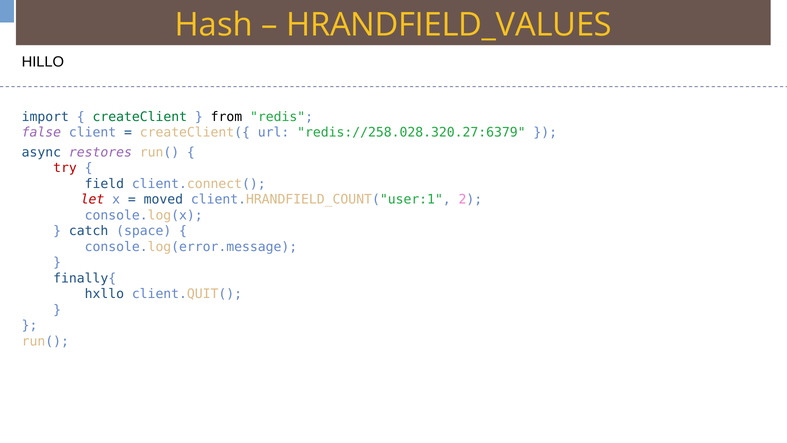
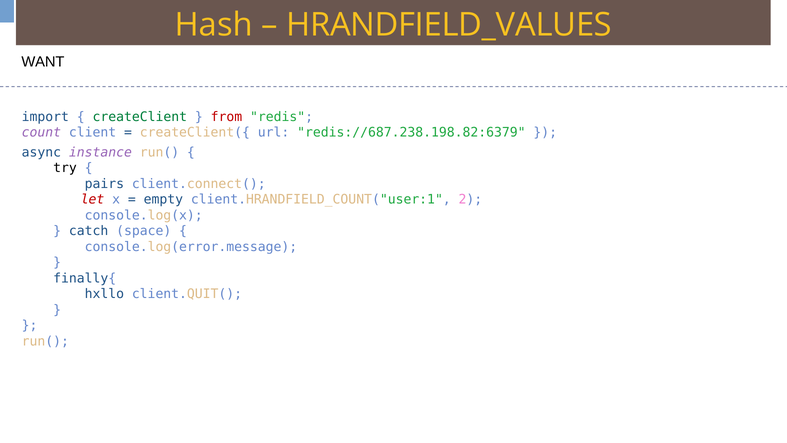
HILLO: HILLO -> WANT
from colour: black -> red
false: false -> count
redis://258.028.320.27:6379: redis://258.028.320.27:6379 -> redis://687.238.198.82:6379
restores: restores -> instance
try colour: red -> black
field: field -> pairs
moved: moved -> empty
